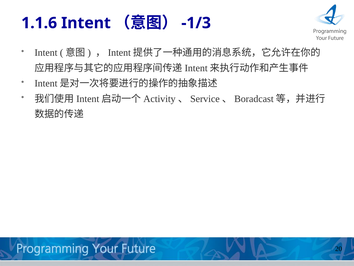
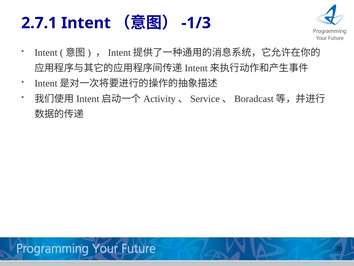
1.1.6: 1.1.6 -> 2.7.1
